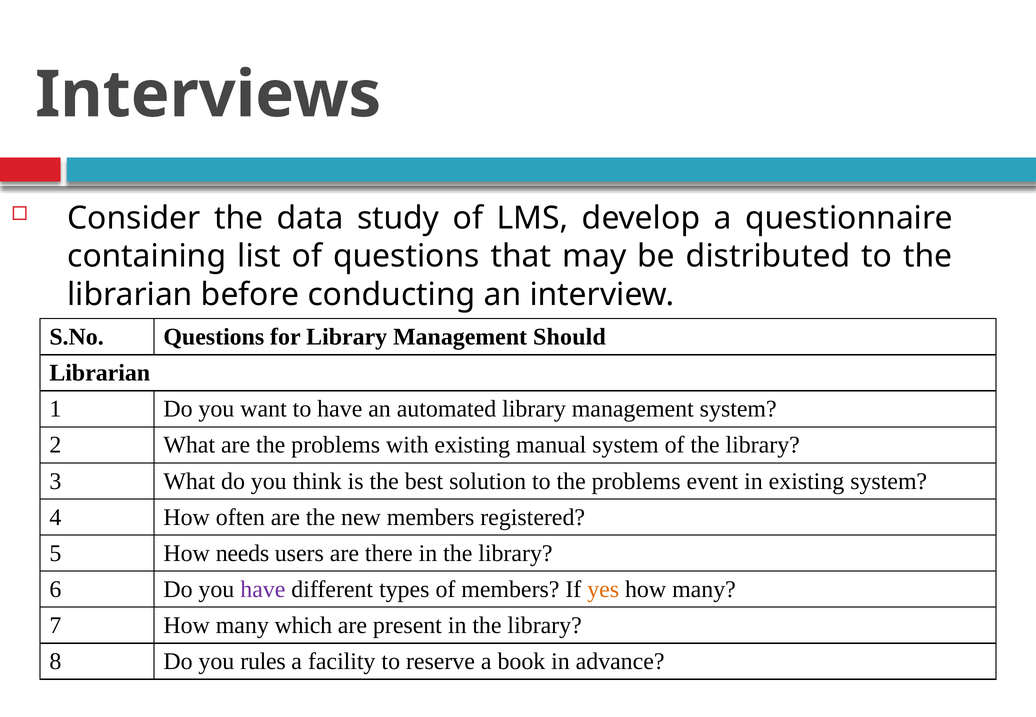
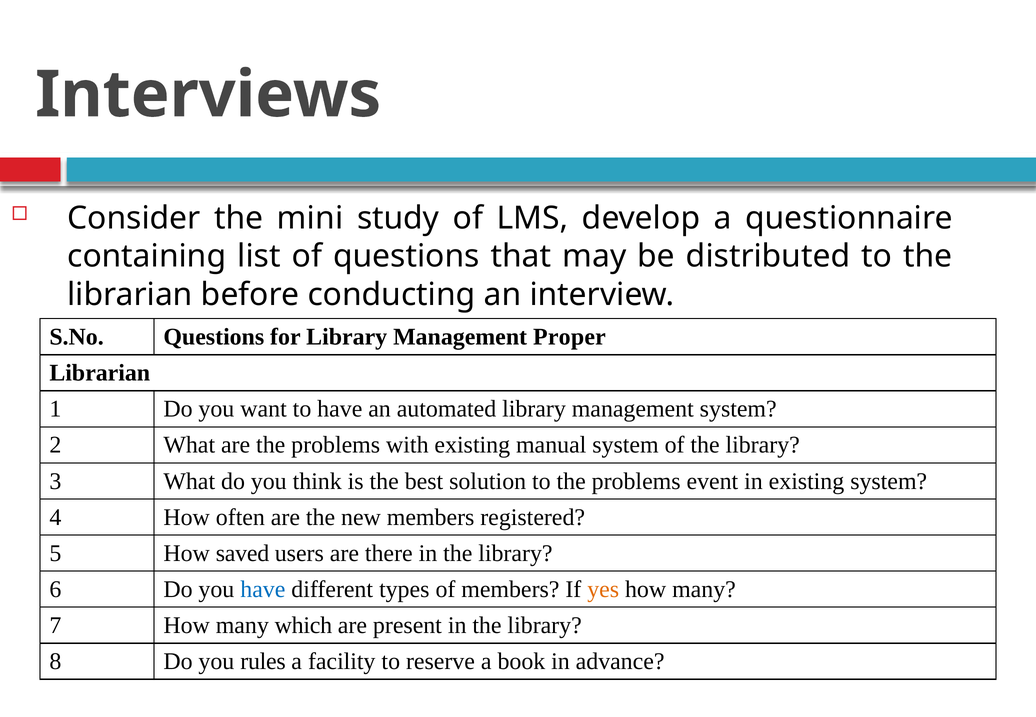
data: data -> mini
Should: Should -> Proper
needs: needs -> saved
have at (263, 589) colour: purple -> blue
